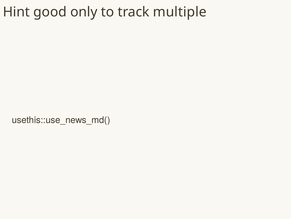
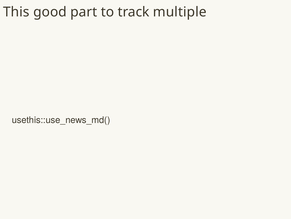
Hint: Hint -> This
only: only -> part
